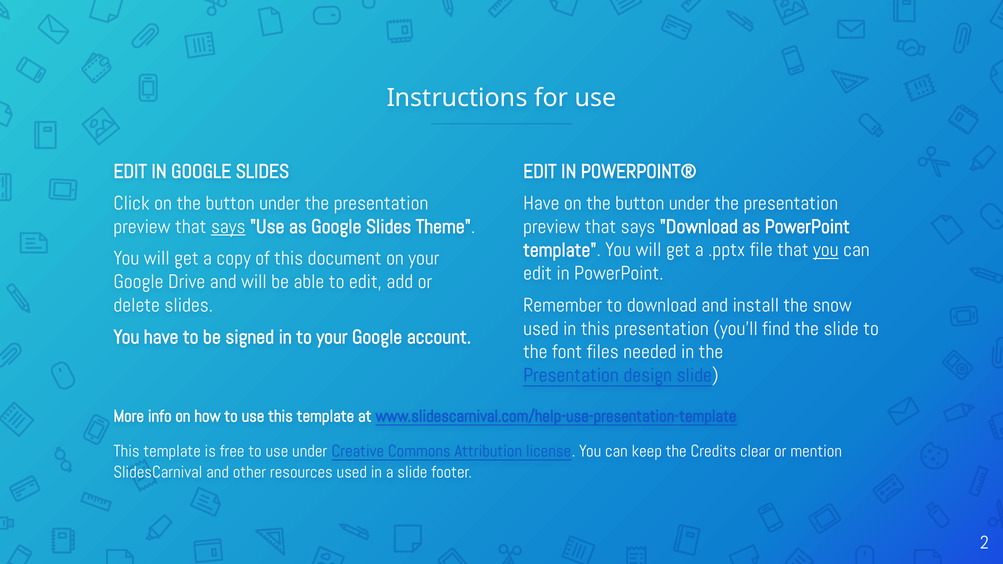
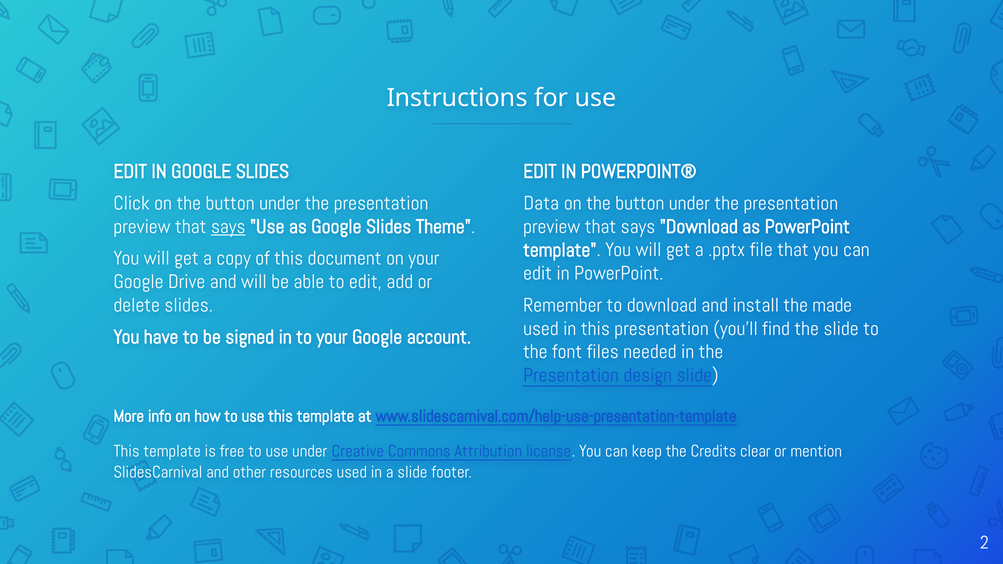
Have at (541, 203): Have -> Data
you at (826, 250) underline: present -> none
snow: snow -> made
